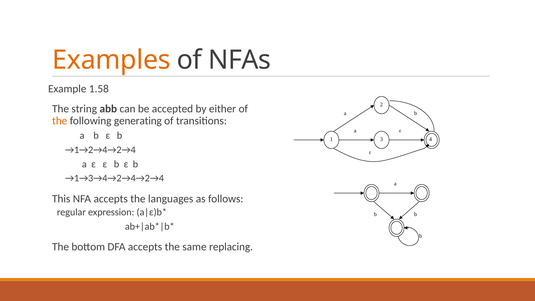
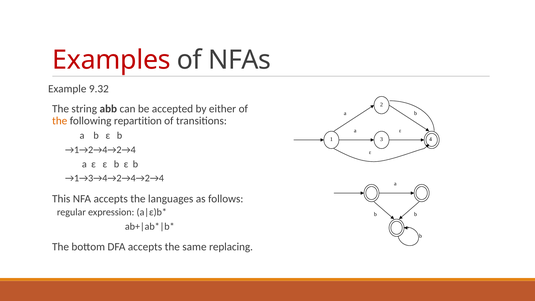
Examples colour: orange -> red
1.58: 1.58 -> 9.32
generating: generating -> repartition
